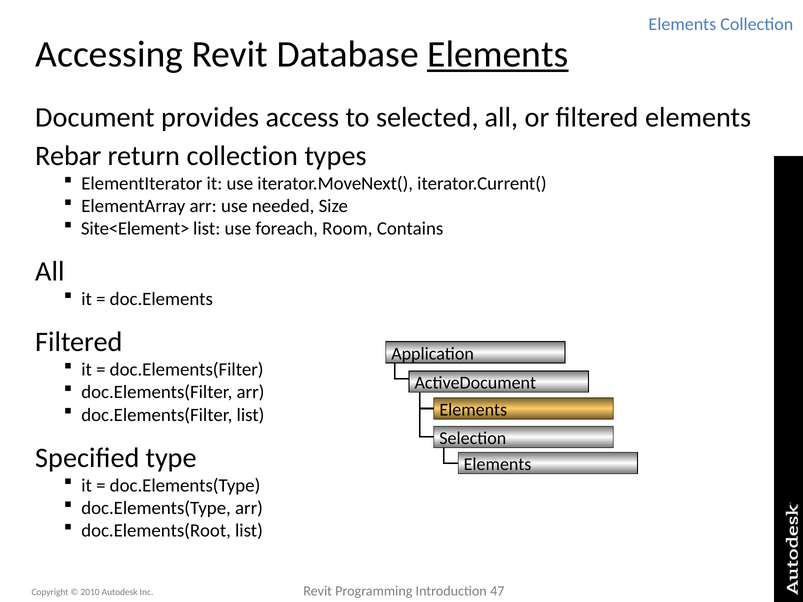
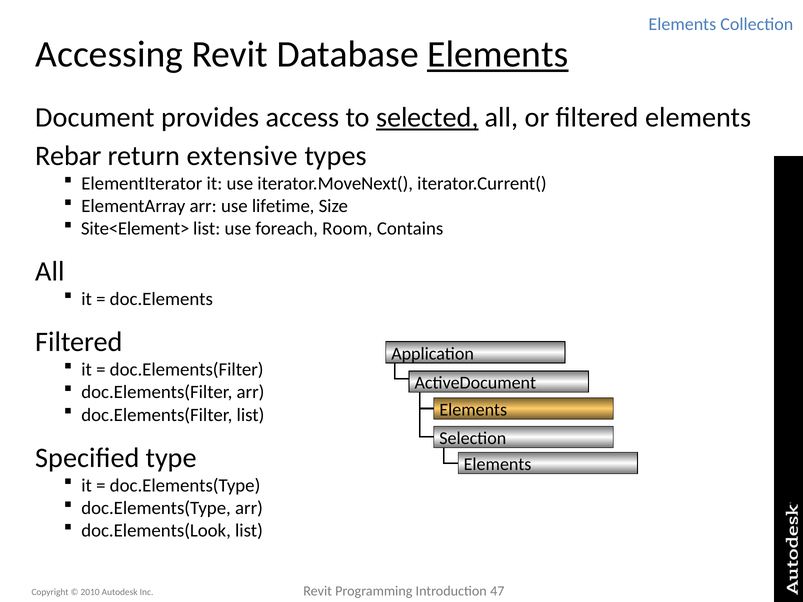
selected underline: none -> present
return collection: collection -> extensive
needed: needed -> lifetime
doc.Elements(Root: doc.Elements(Root -> doc.Elements(Look
